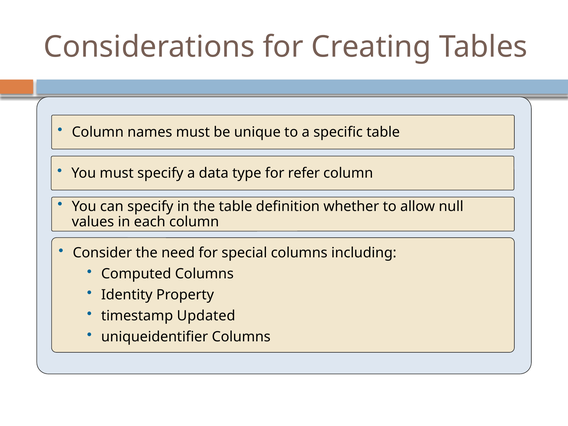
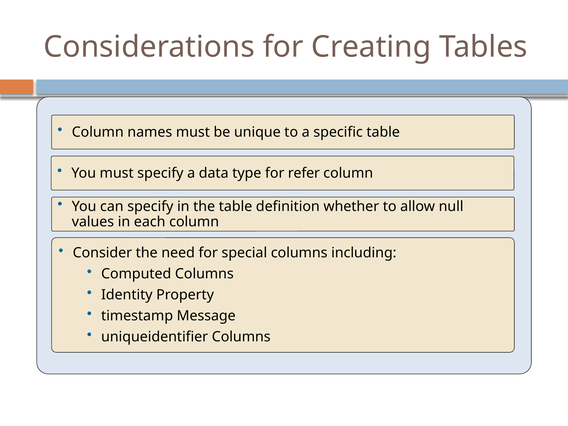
Updated: Updated -> Message
